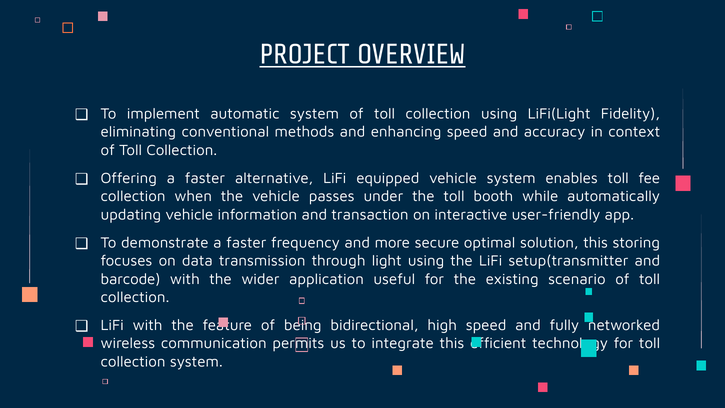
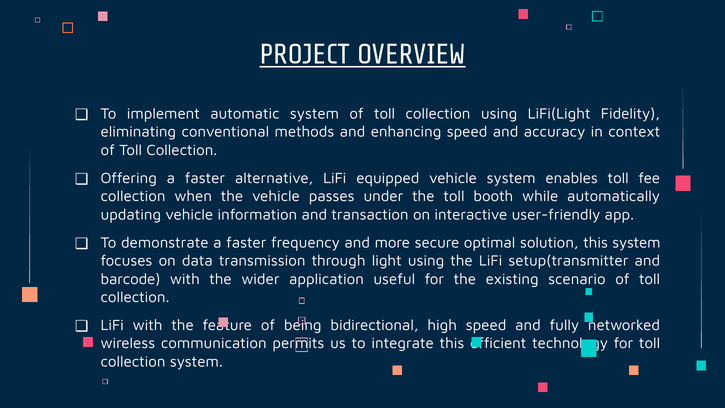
this storing: storing -> system
